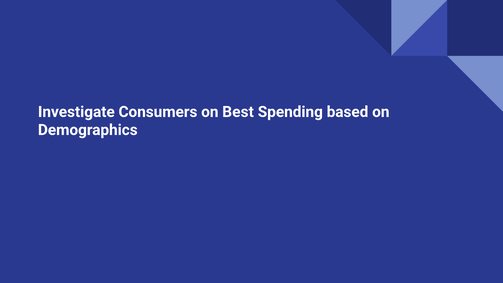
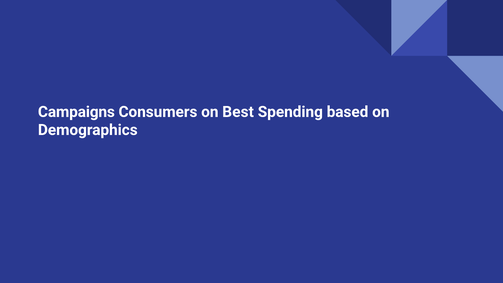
Investigate: Investigate -> Campaigns
